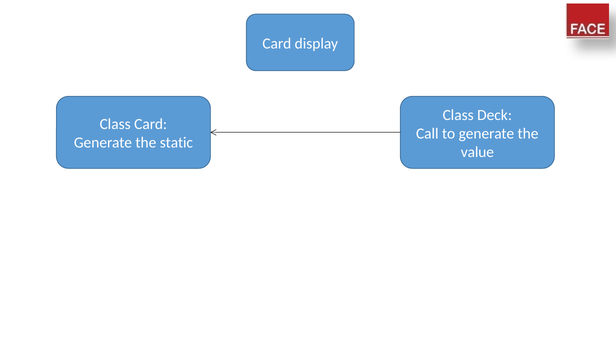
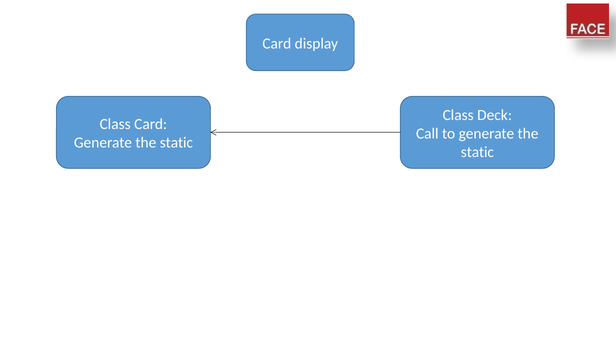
value at (477, 152): value -> static
